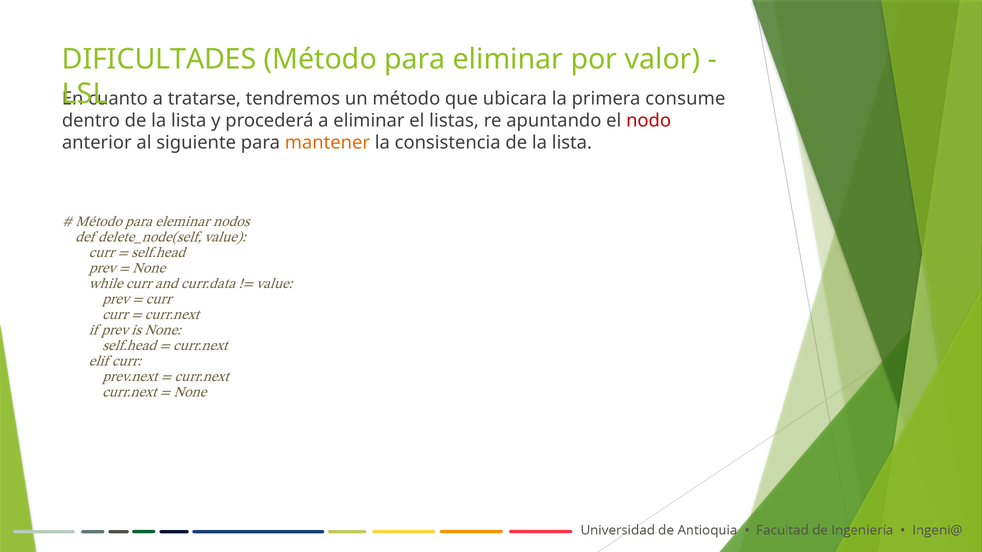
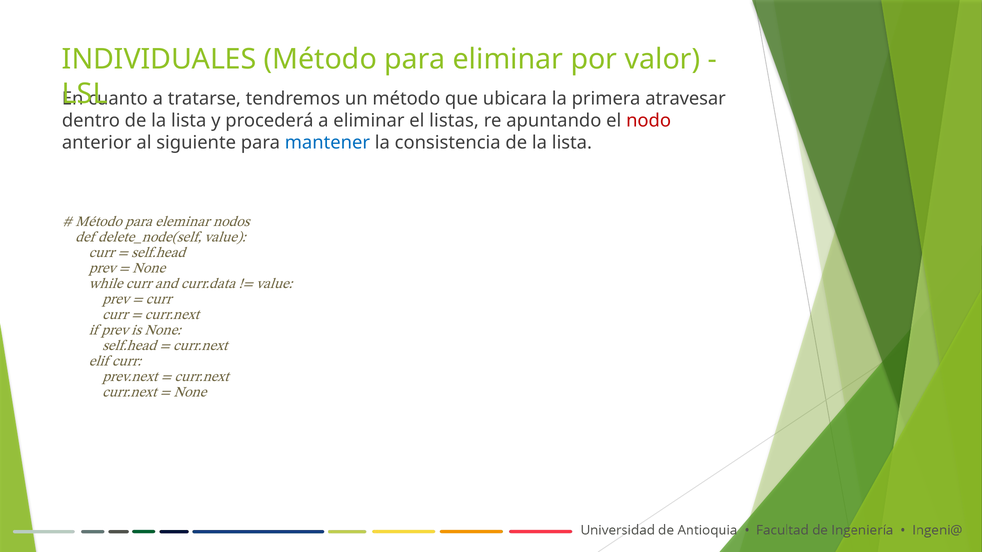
DIFICULTADES: DIFICULTADES -> INDIVIDUALES
consume: consume -> atravesar
mantener colour: orange -> blue
